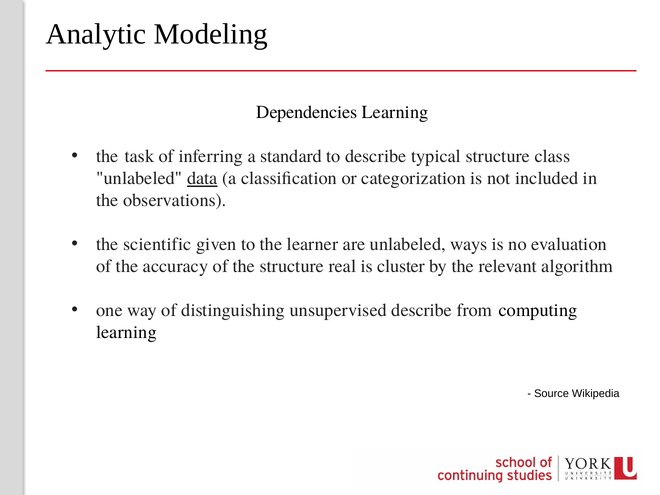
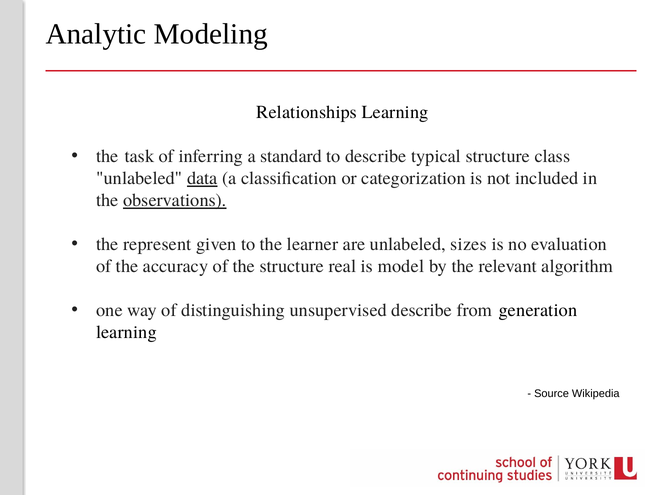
Dependencies: Dependencies -> Relationships
observations underline: none -> present
scientific: scientific -> represent
ways: ways -> sizes
cluster: cluster -> model
computing: computing -> generation
